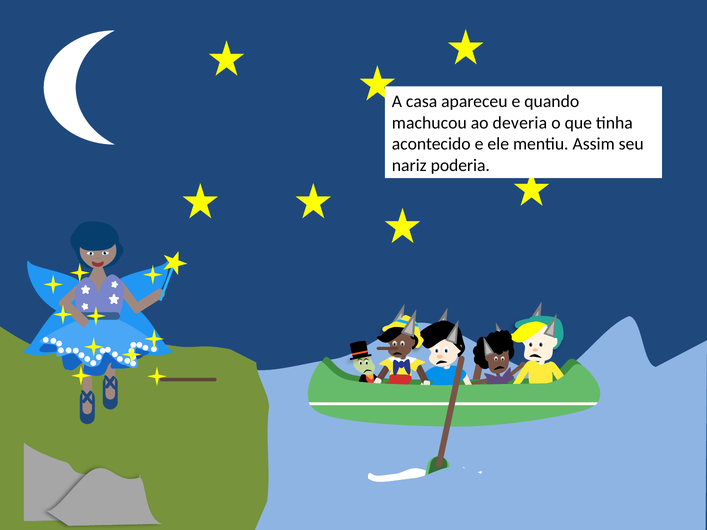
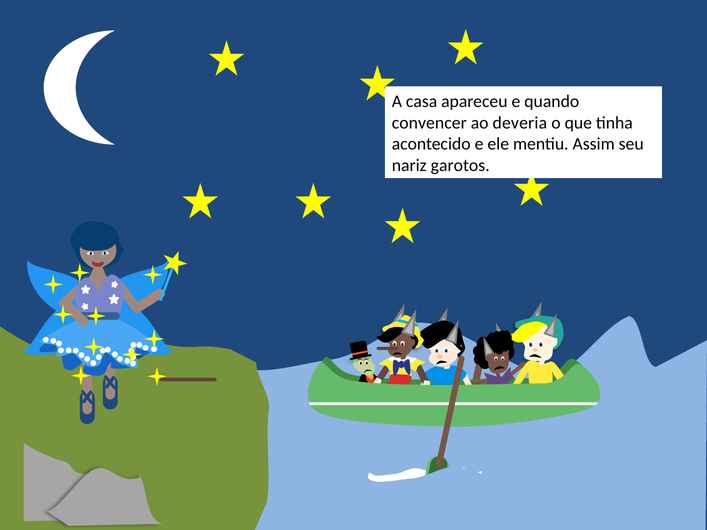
machucou: machucou -> convencer
poderia: poderia -> garotos
